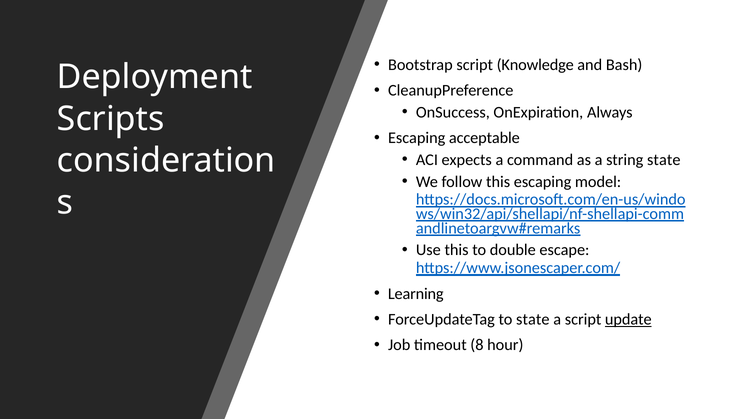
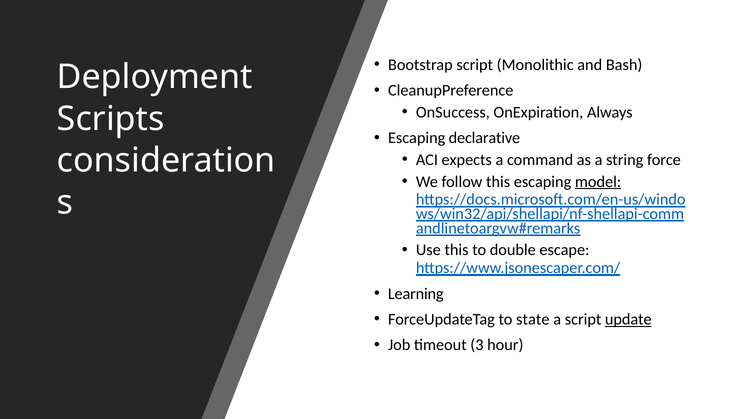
Knowledge: Knowledge -> Monolithic
acceptable: acceptable -> declarative
string state: state -> force
model underline: none -> present
8: 8 -> 3
